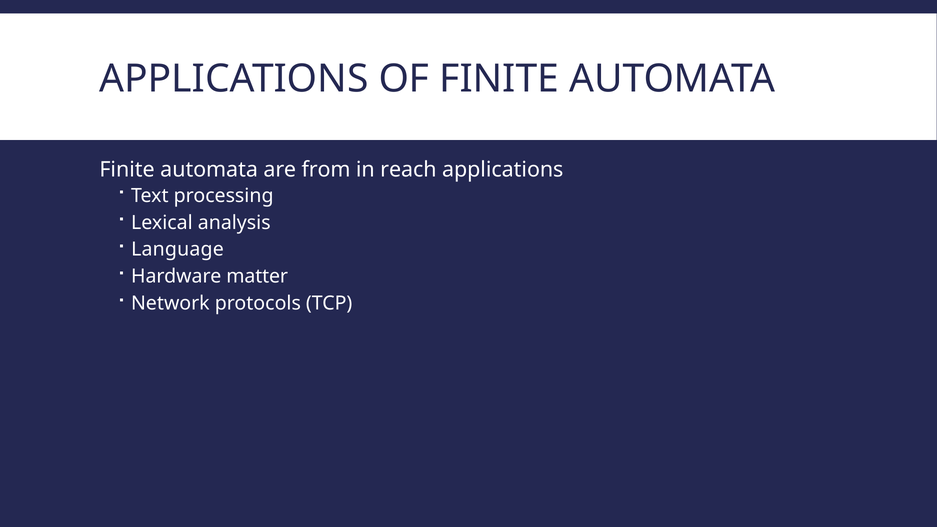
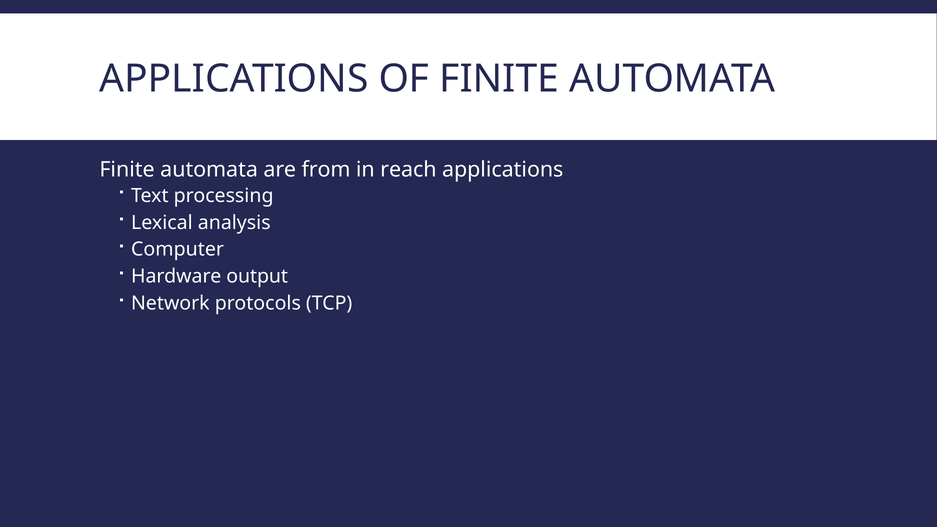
Language: Language -> Computer
matter: matter -> output
